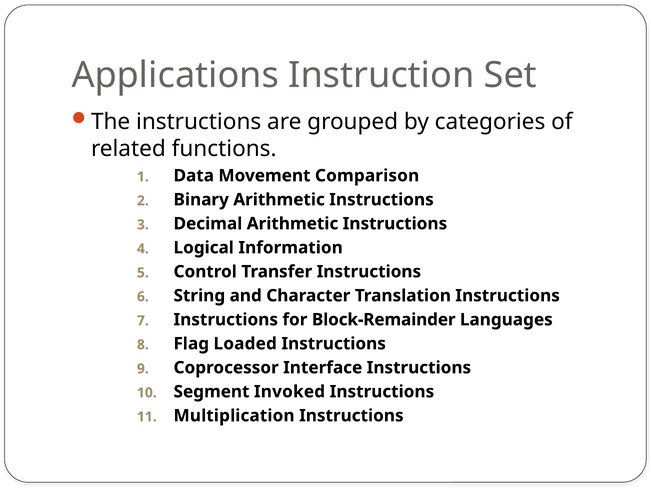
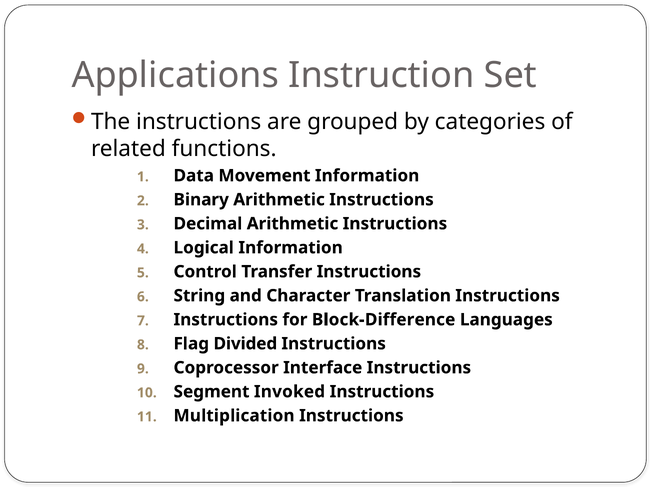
Movement Comparison: Comparison -> Information
Block-Remainder: Block-Remainder -> Block-Difference
Loaded: Loaded -> Divided
